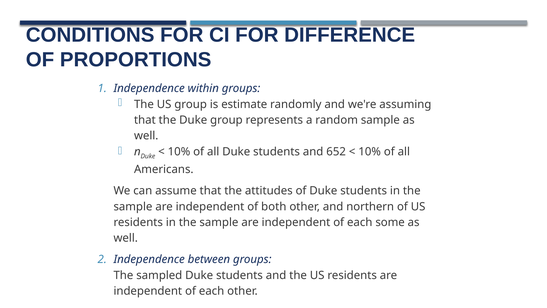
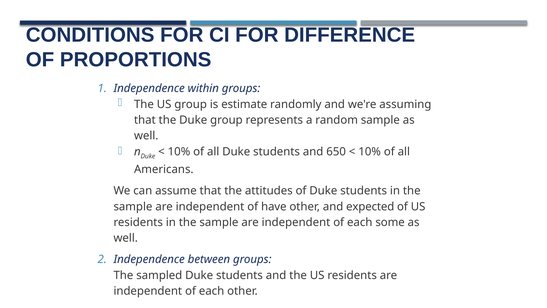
652: 652 -> 650
both: both -> have
northern: northern -> expected
